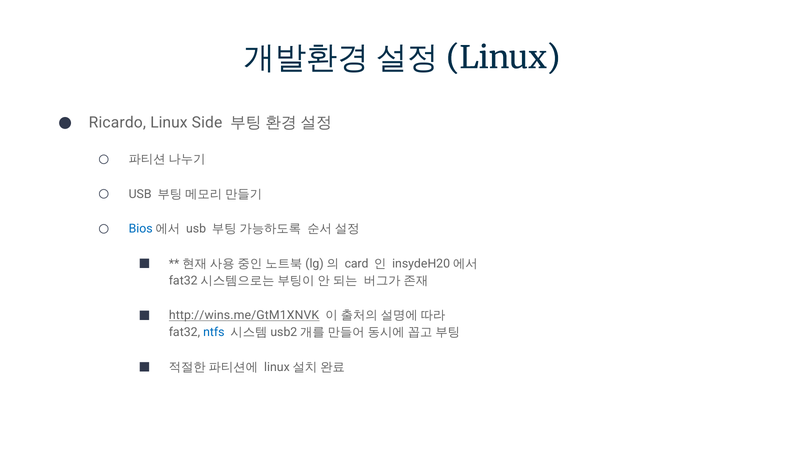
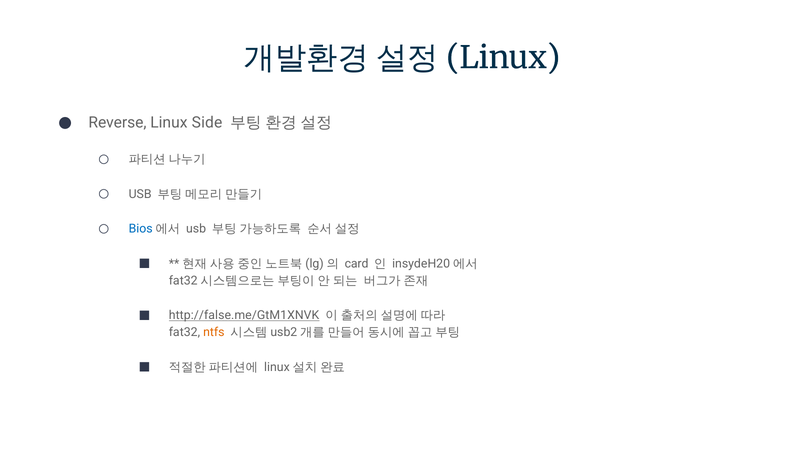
Ricardo: Ricardo -> Reverse
http://wins.me/GtM1XNVK: http://wins.me/GtM1XNVK -> http://false.me/GtM1XNVK
ntfs colour: blue -> orange
